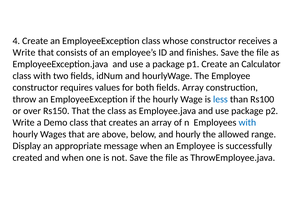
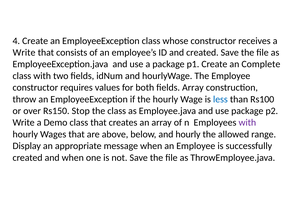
and finishes: finishes -> created
Calculator: Calculator -> Complete
Rs150 That: That -> Stop
with at (247, 123) colour: blue -> purple
